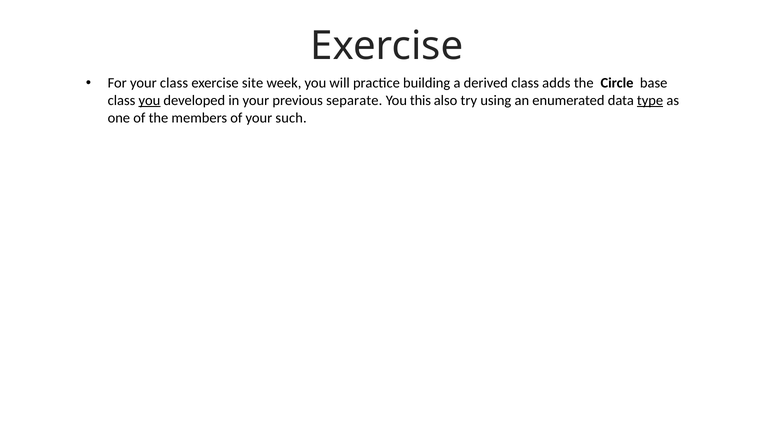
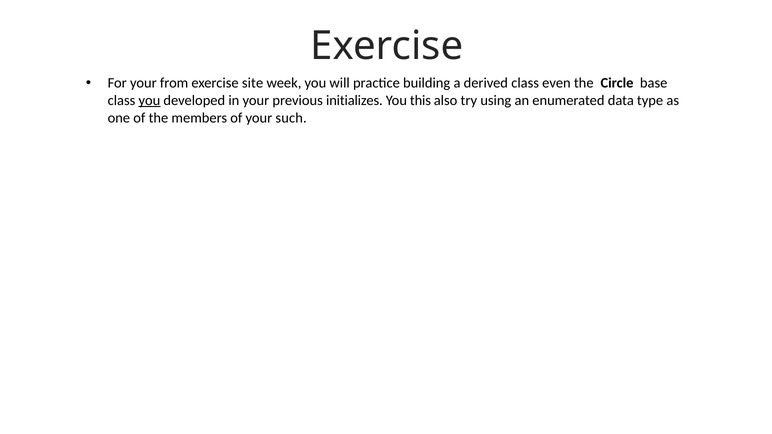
your class: class -> from
adds: adds -> even
separate: separate -> initializes
type underline: present -> none
